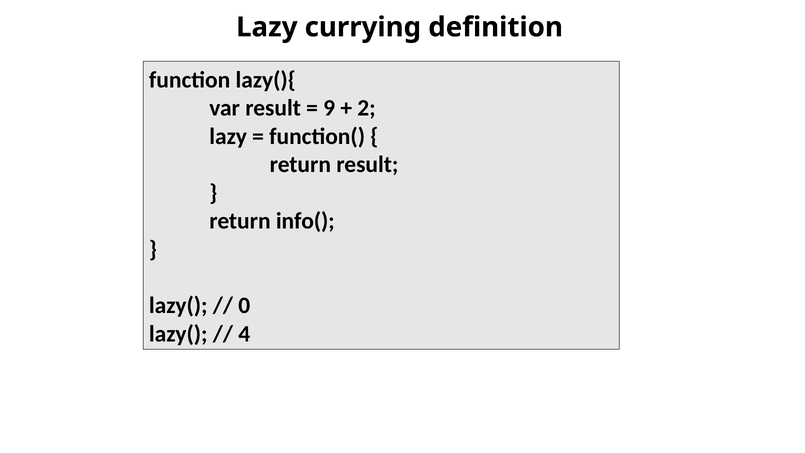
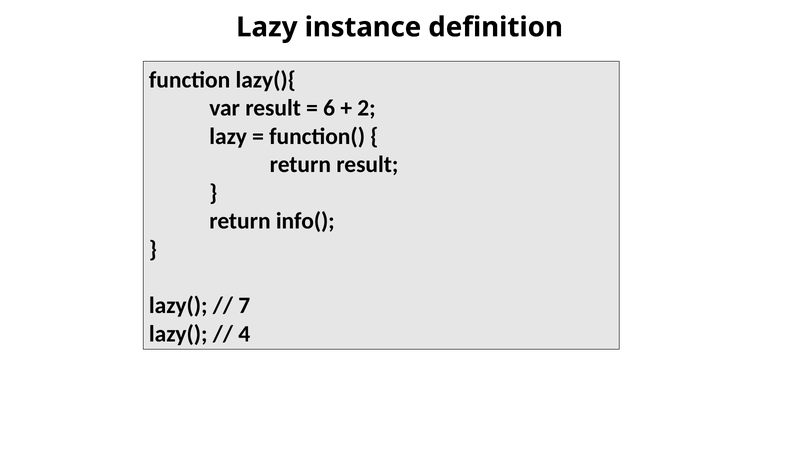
currying: currying -> instance
9: 9 -> 6
0: 0 -> 7
